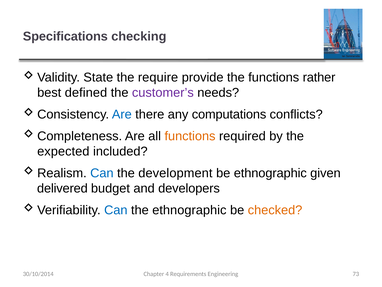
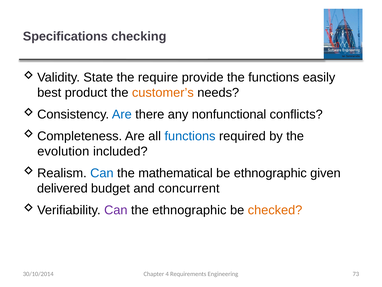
rather: rather -> easily
defined: defined -> product
customer’s colour: purple -> orange
computations: computations -> nonfunctional
functions at (190, 136) colour: orange -> blue
expected: expected -> evolution
development: development -> mathematical
developers: developers -> concurrent
Can at (116, 210) colour: blue -> purple
